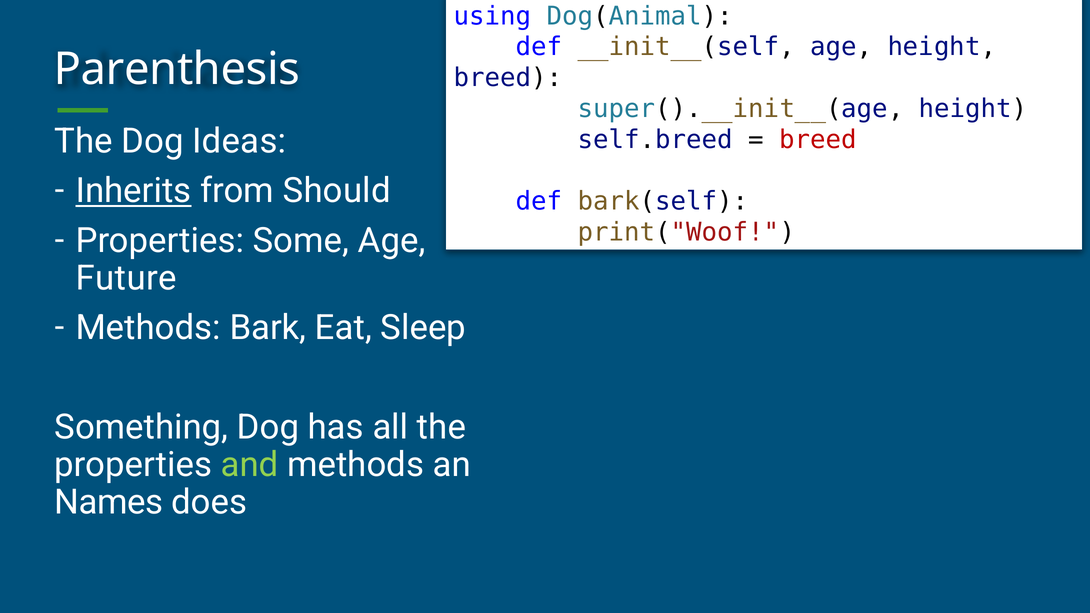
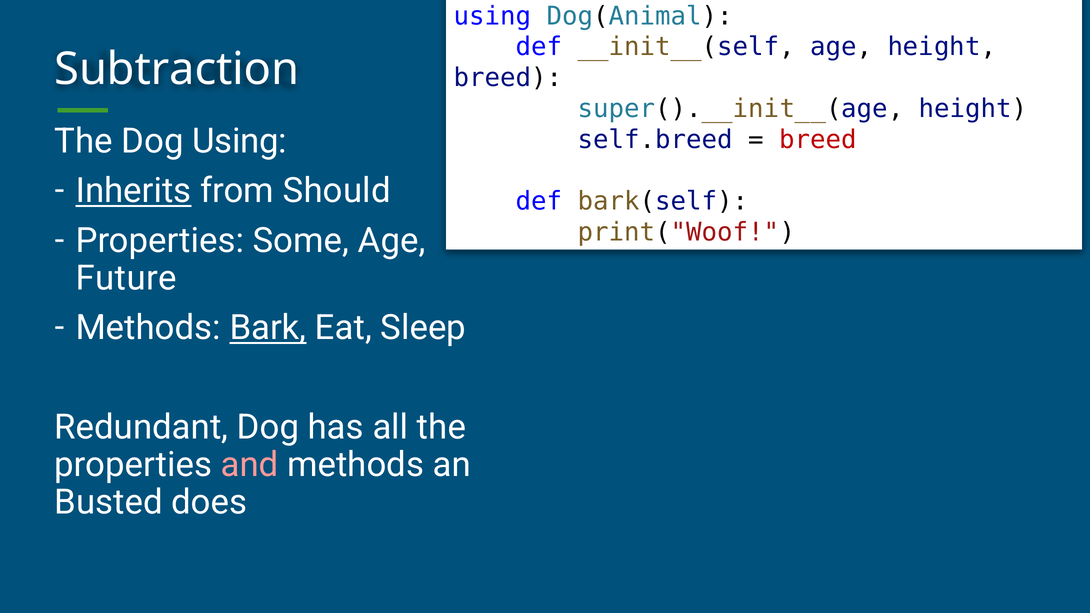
Parenthesis: Parenthesis -> Subtraction
Dog Ideas: Ideas -> Using
Bark underline: none -> present
Something: Something -> Redundant
and colour: light green -> pink
Names: Names -> Busted
